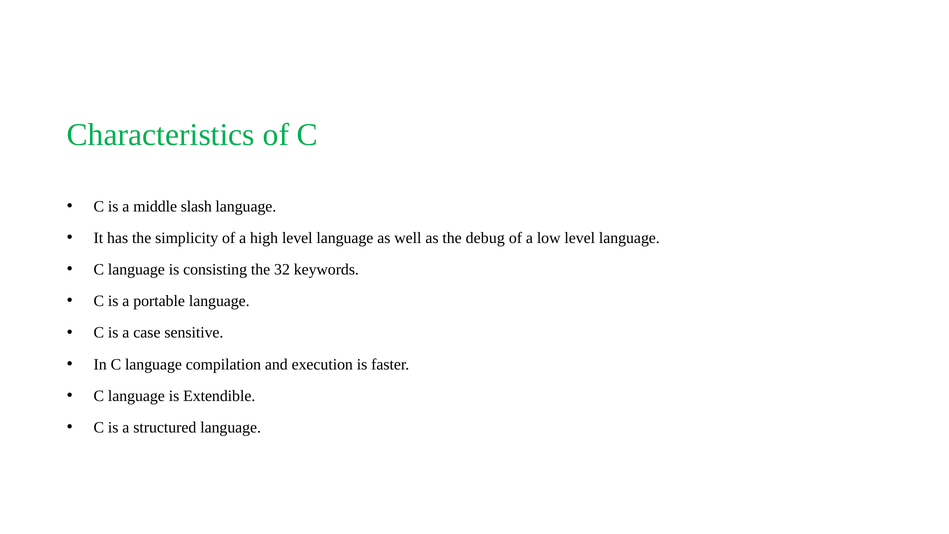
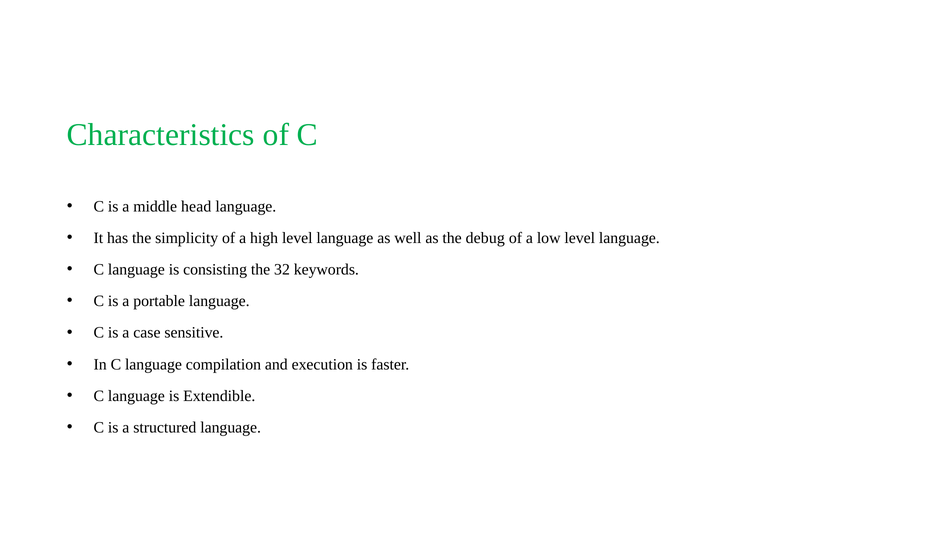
slash: slash -> head
